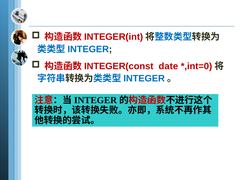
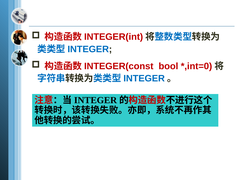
date: date -> bool
